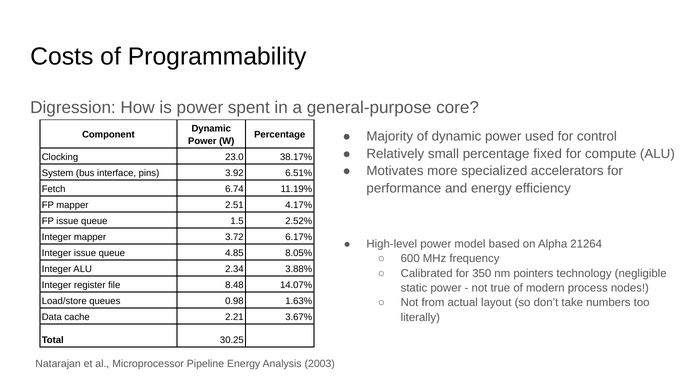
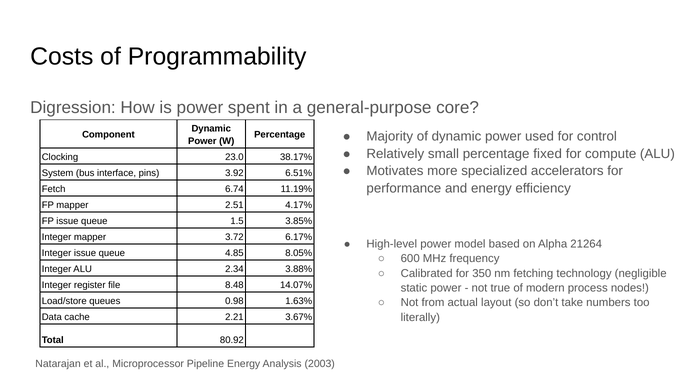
2.52%: 2.52% -> 3.85%
pointers: pointers -> fetching
30.25: 30.25 -> 80.92
